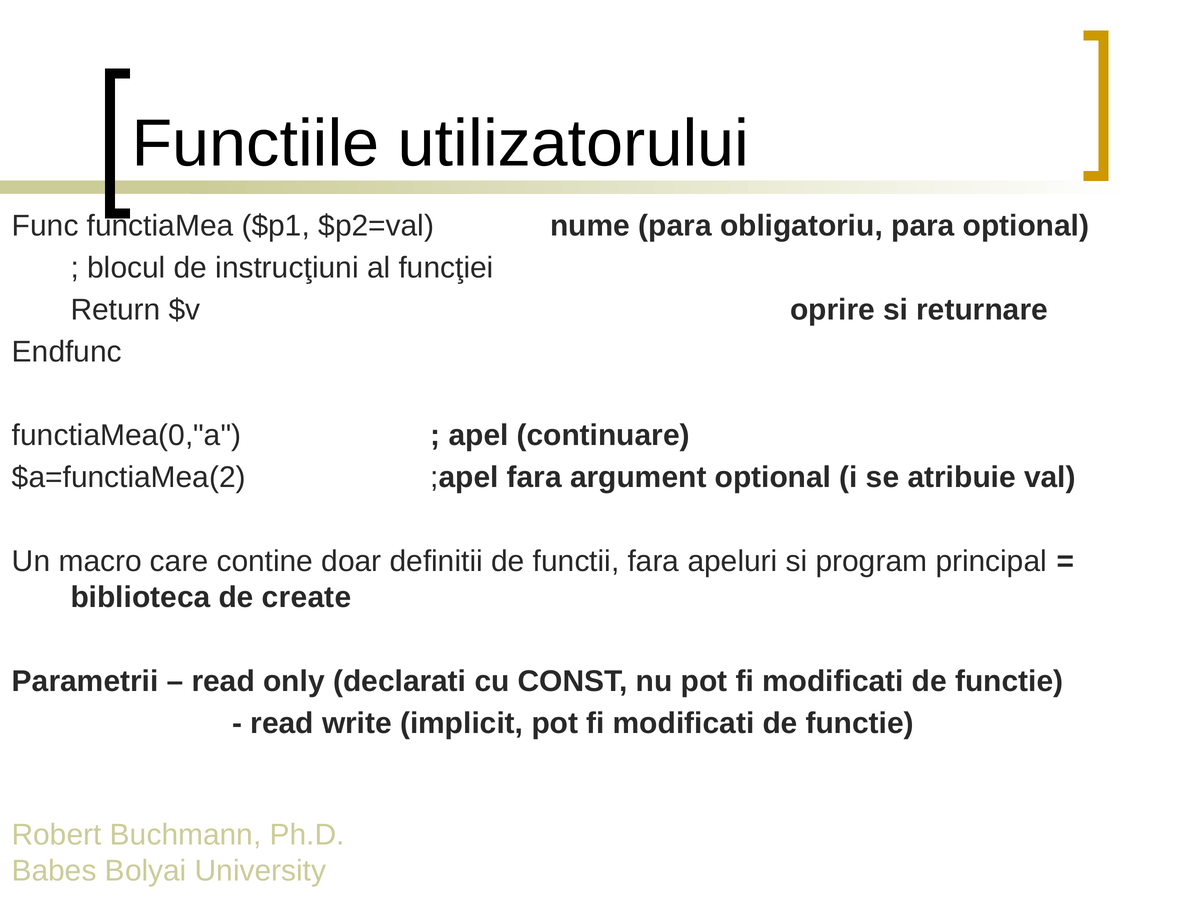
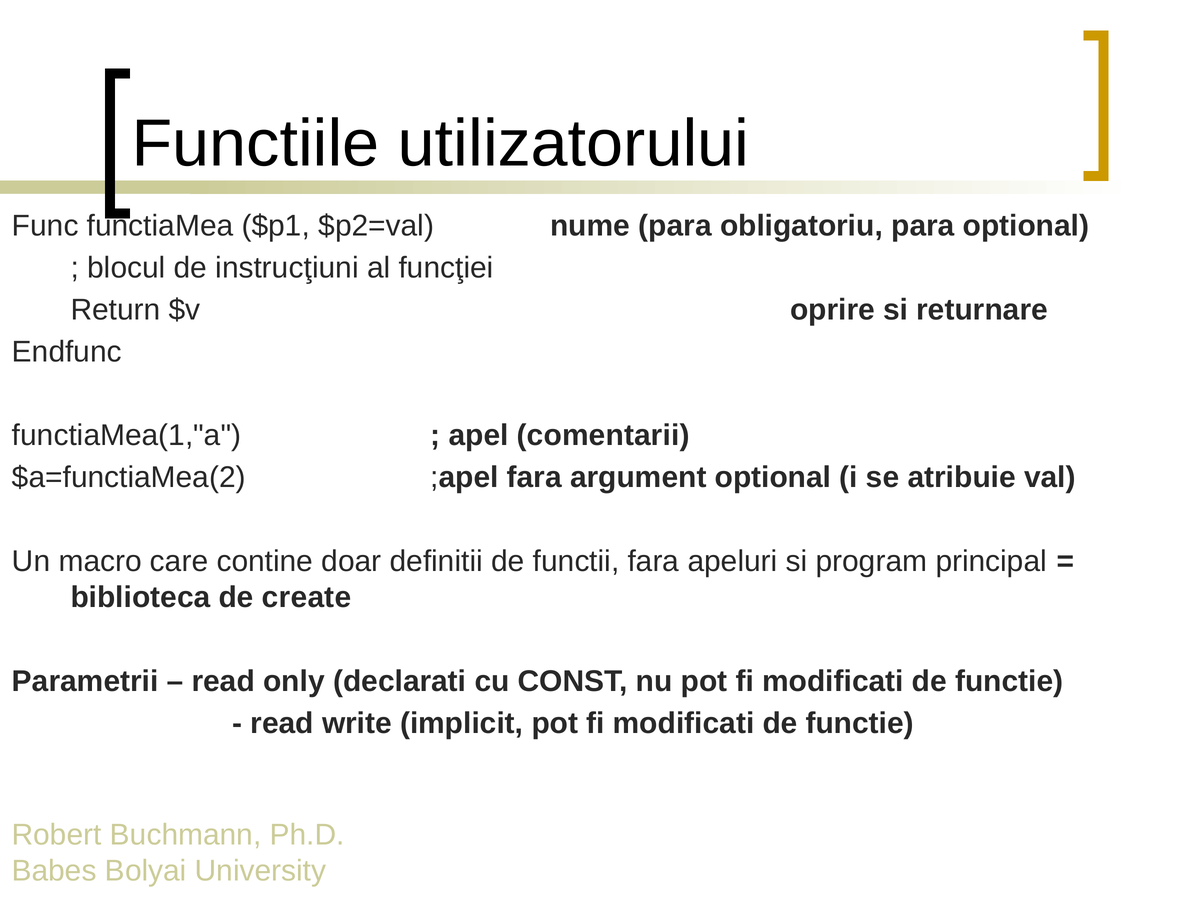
functiaMea(0,"a: functiaMea(0,"a -> functiaMea(1,"a
continuare: continuare -> comentarii
